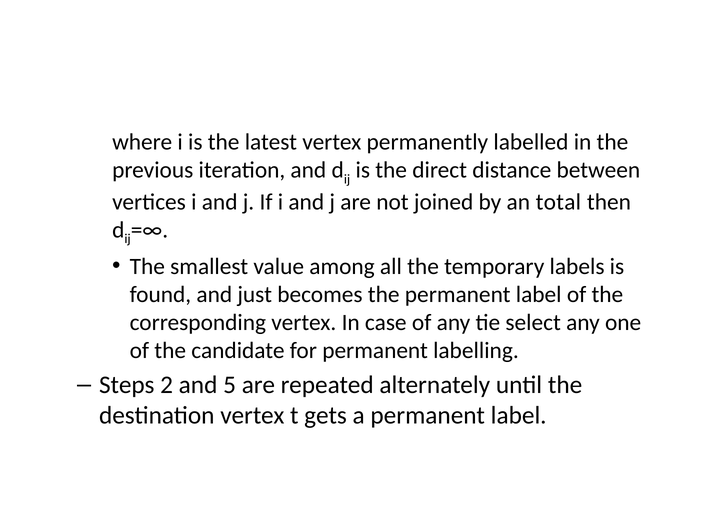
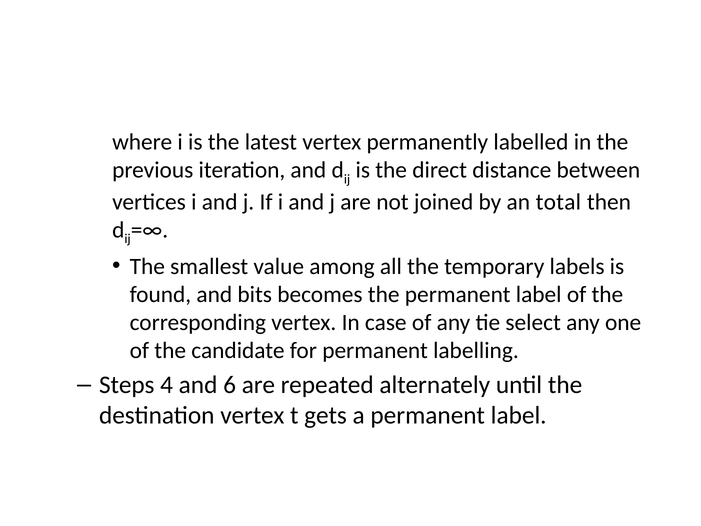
just: just -> bits
2: 2 -> 4
5: 5 -> 6
